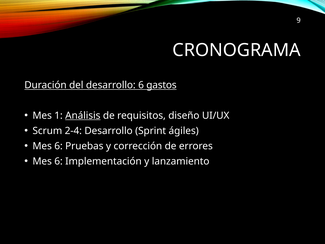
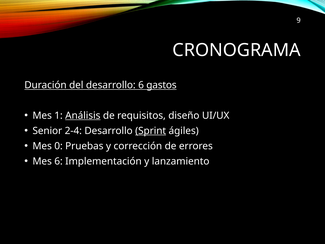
Scrum: Scrum -> Senior
Sprint underline: none -> present
6 at (59, 146): 6 -> 0
